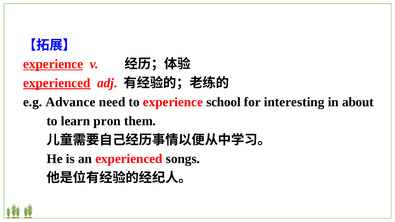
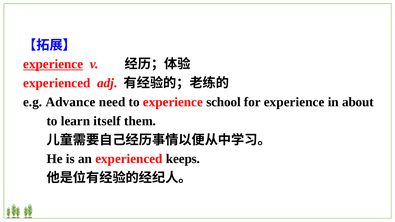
experienced at (57, 83) underline: present -> none
for interesting: interesting -> experience
pron: pron -> itself
songs: songs -> keeps
